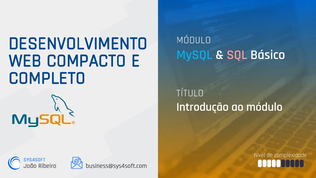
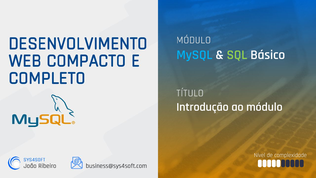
SQL colour: pink -> light green
